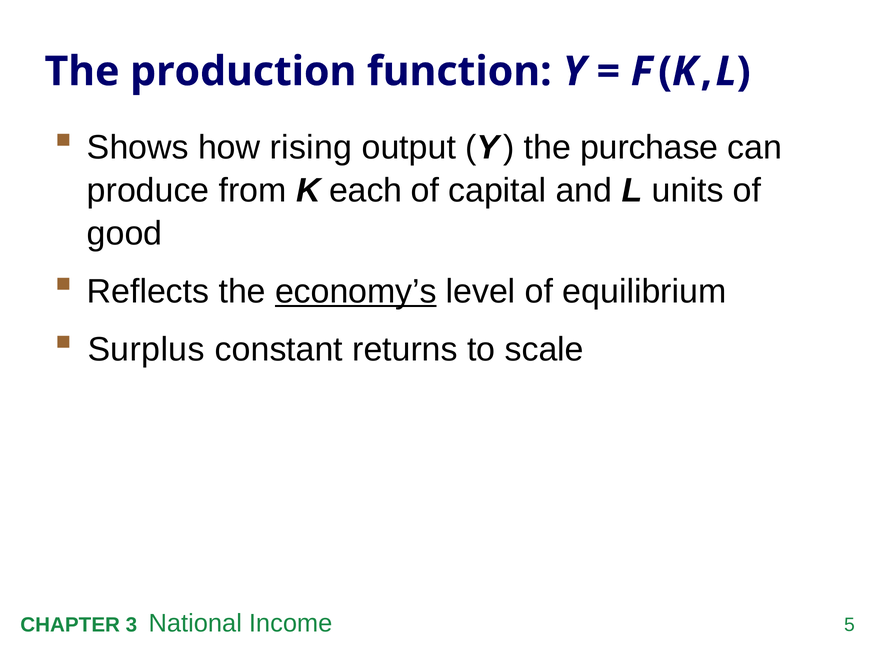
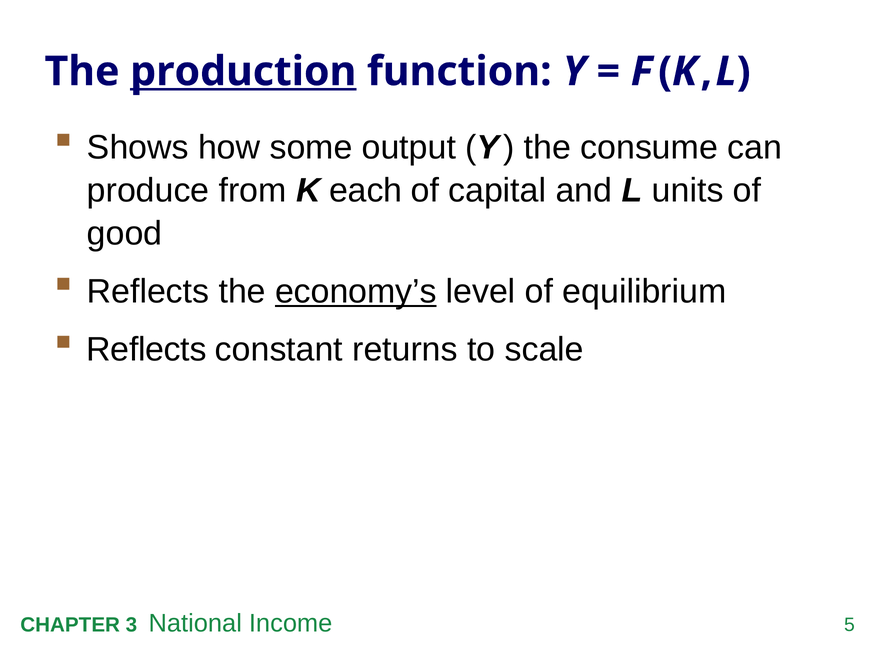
production underline: none -> present
rising: rising -> some
purchase: purchase -> consume
Surplus at (146, 349): Surplus -> Reflects
